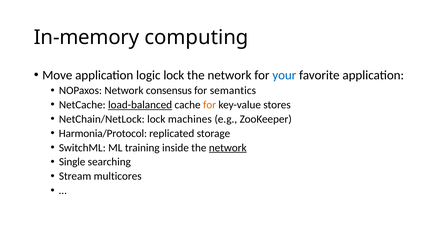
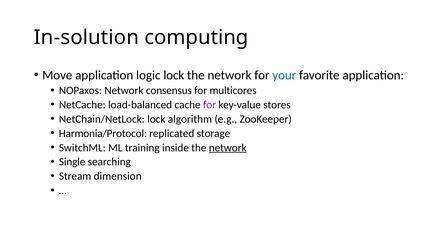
In-memory: In-memory -> In-solution
semantics: semantics -> multicores
load-balanced underline: present -> none
for at (210, 105) colour: orange -> purple
machines: machines -> algorithm
multicores: multicores -> dimension
